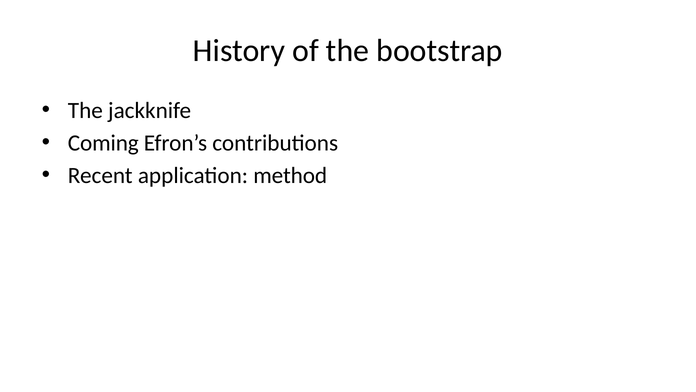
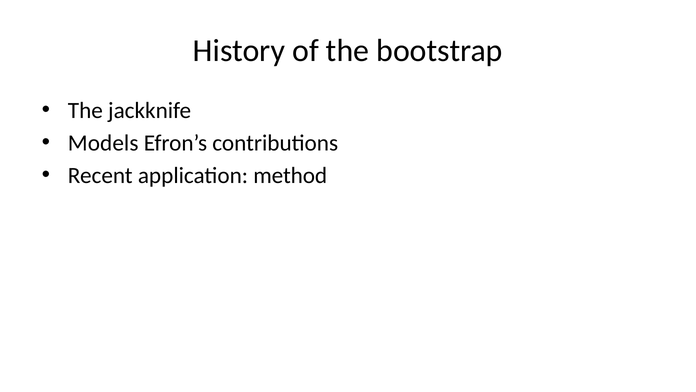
Coming: Coming -> Models
